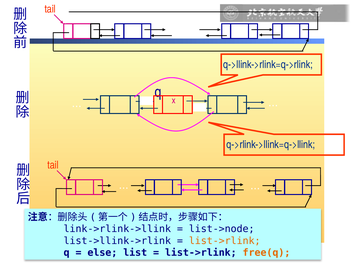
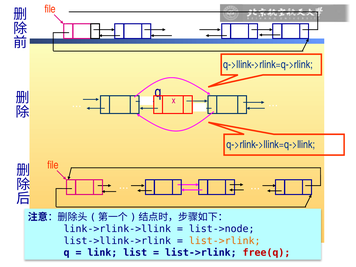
tail at (50, 9): tail -> file
tail at (53, 165): tail -> file
else: else -> link
free(q colour: orange -> red
